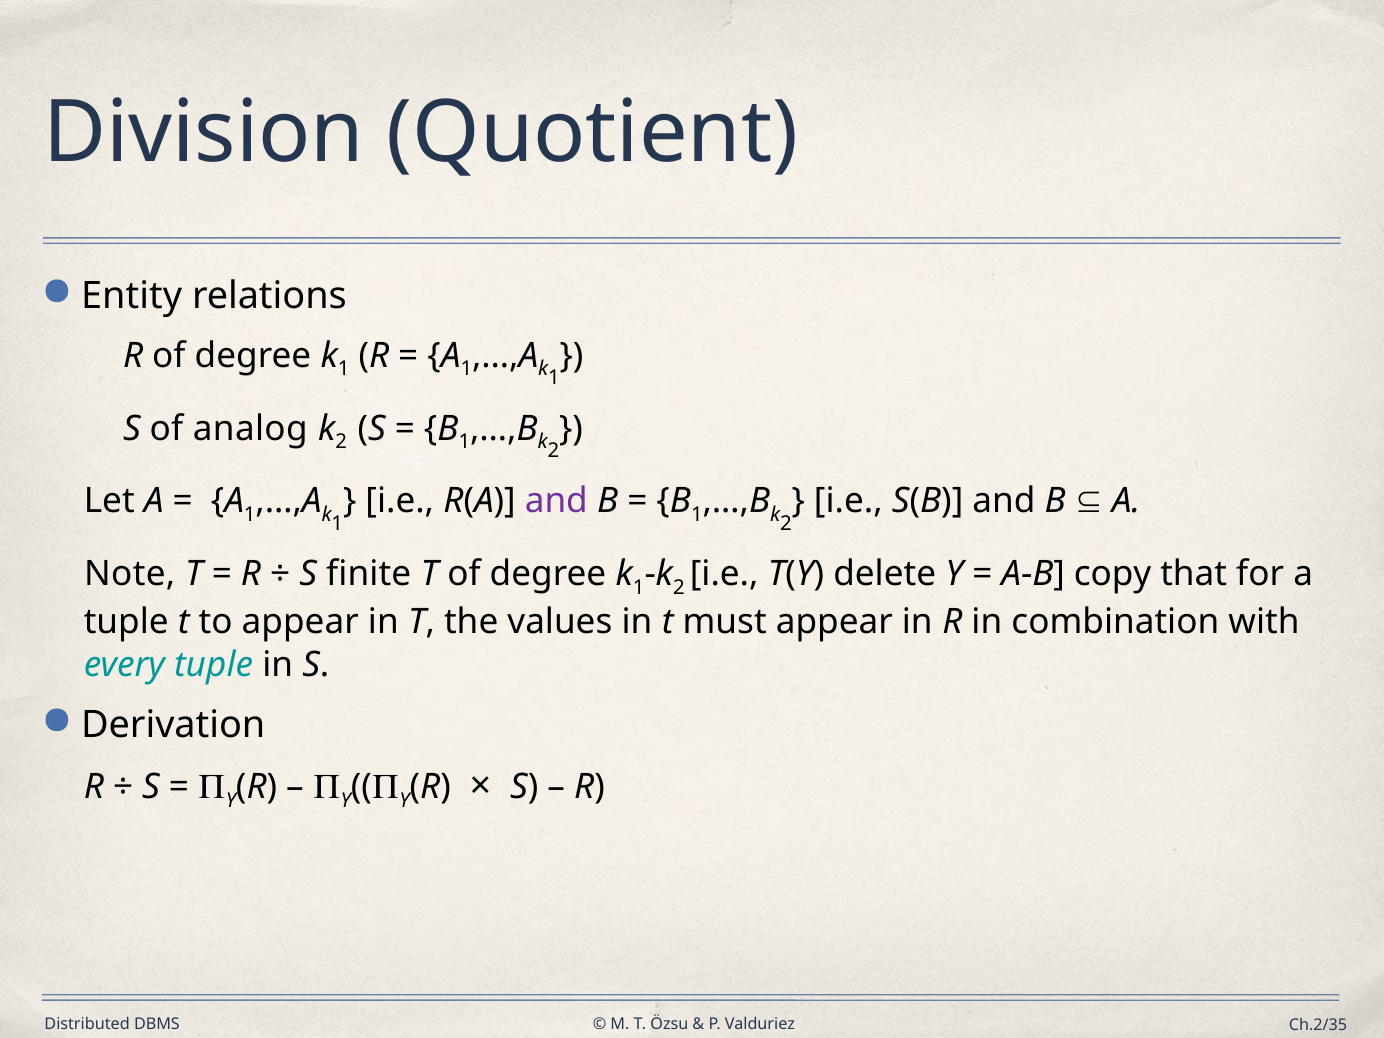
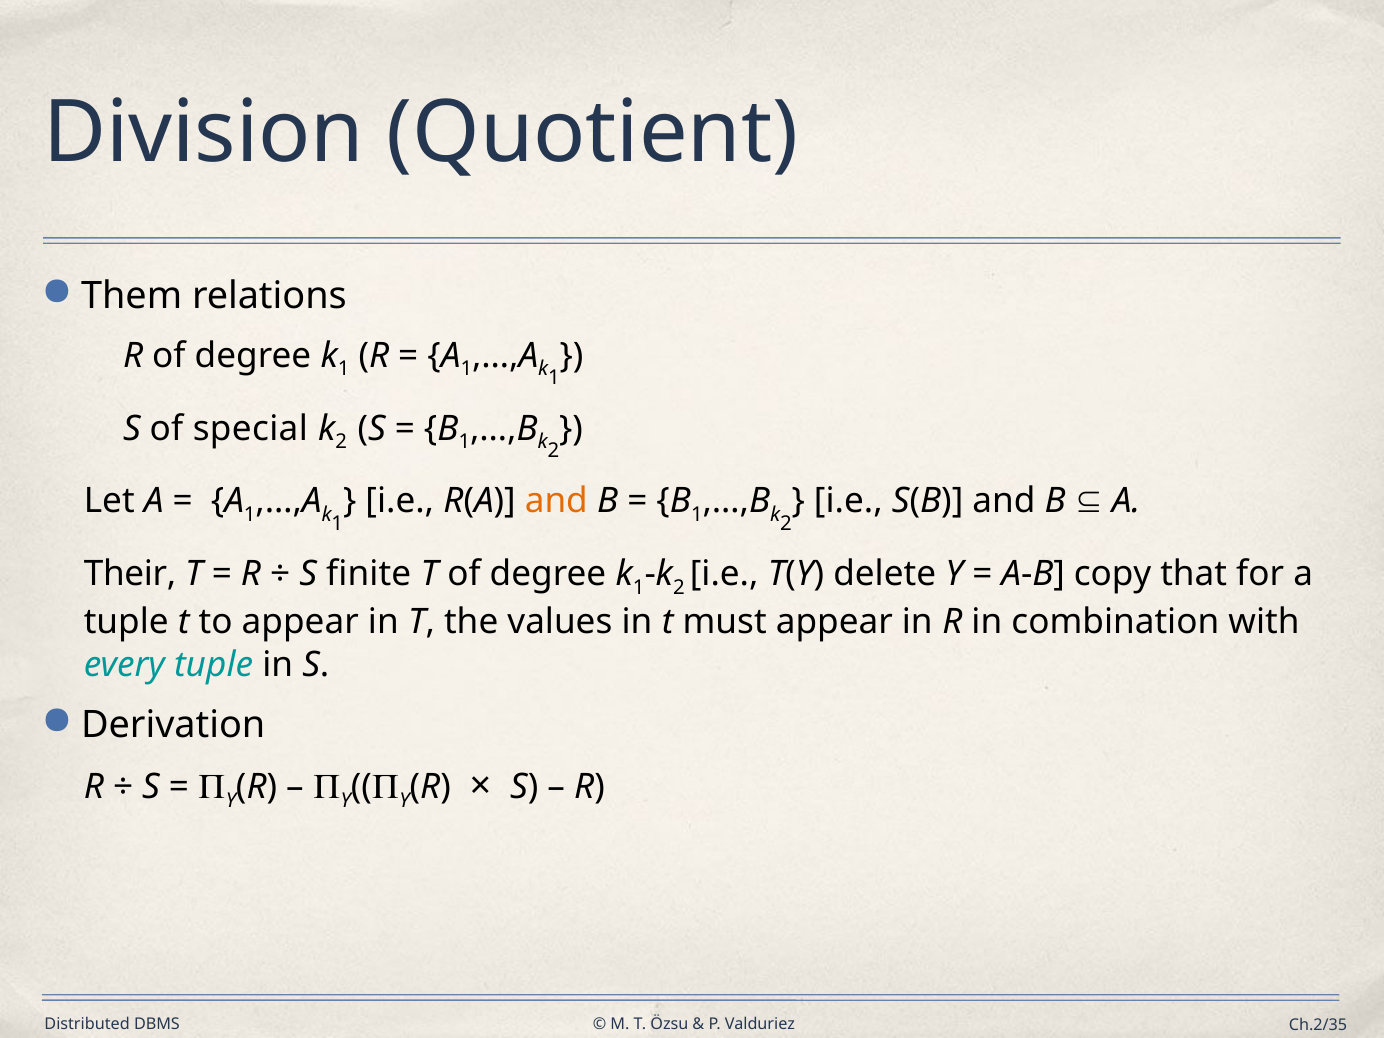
Entity: Entity -> Them
analog: analog -> special
and at (556, 501) colour: purple -> orange
Note: Note -> Their
